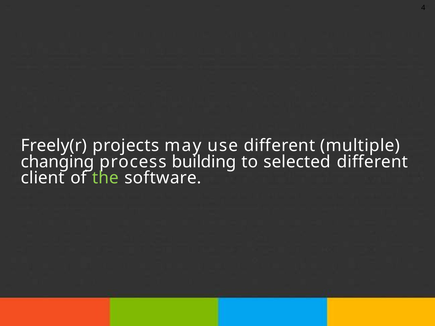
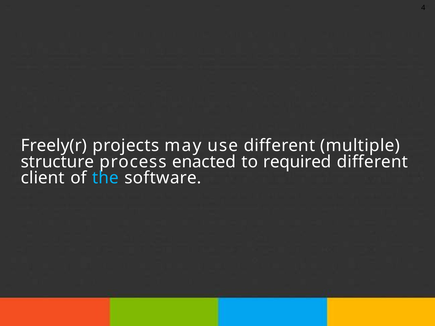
changing: changing -> structure
building: building -> enacted
selected: selected -> required
the colour: light green -> light blue
